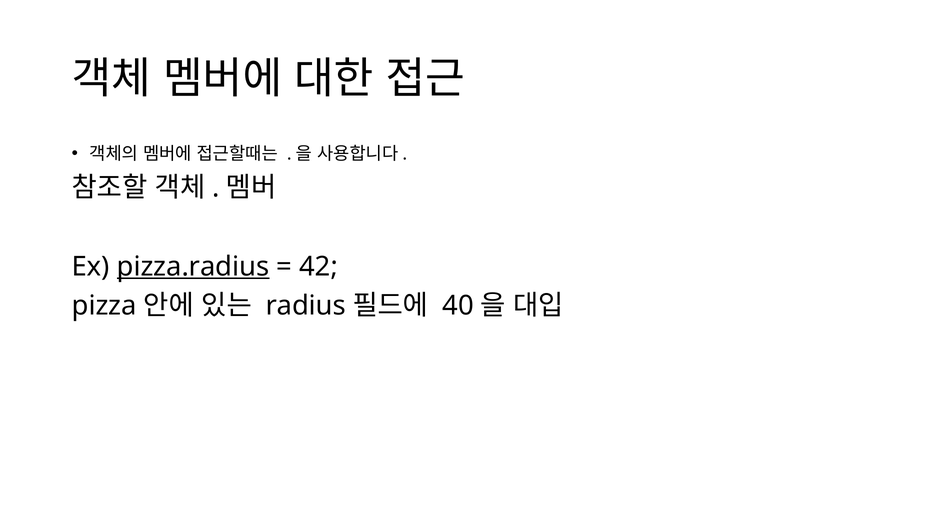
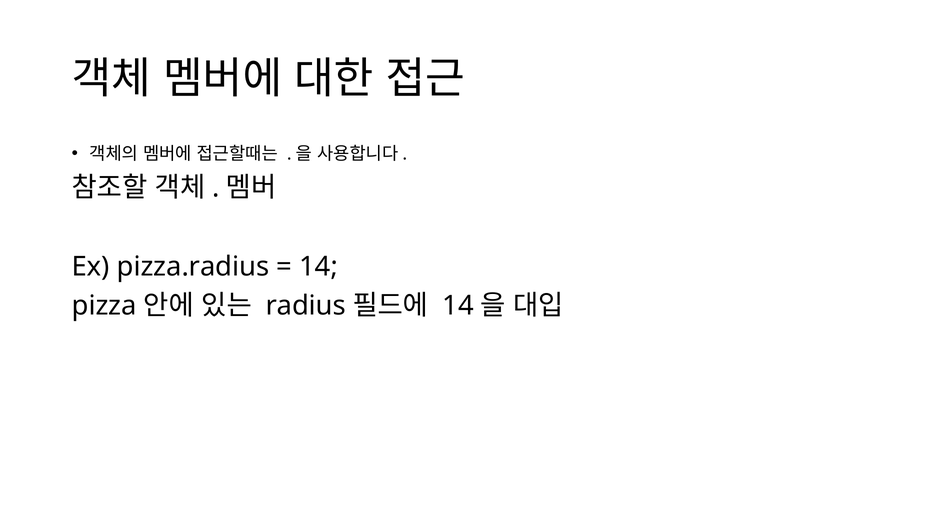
pizza.radius underline: present -> none
42 at (319, 267): 42 -> 14
40 at (458, 306): 40 -> 14
